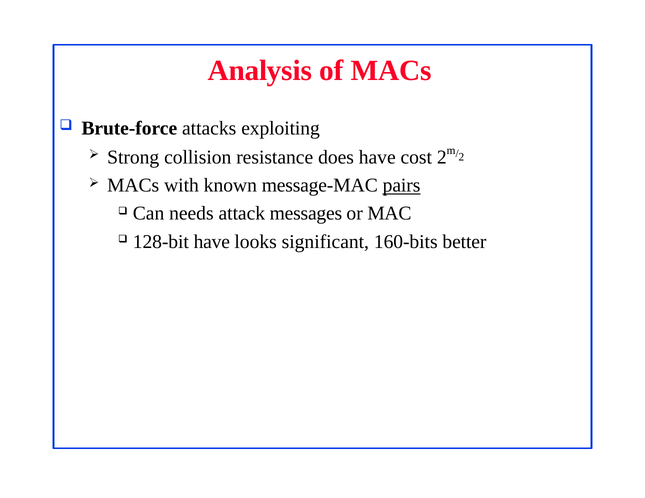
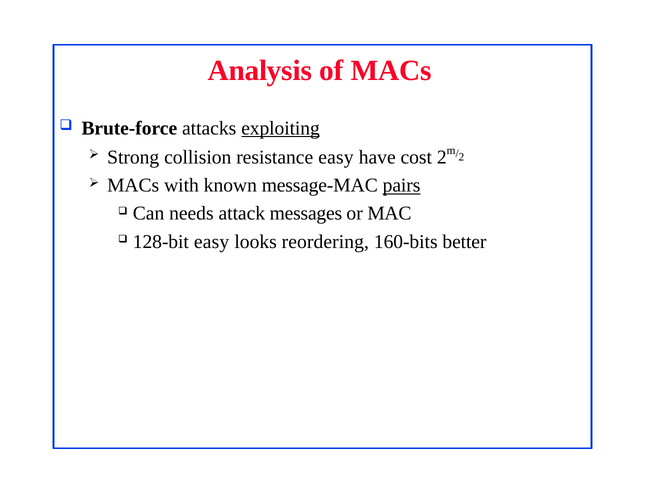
exploiting underline: none -> present
resistance does: does -> easy
128-bit have: have -> easy
significant: significant -> reordering
